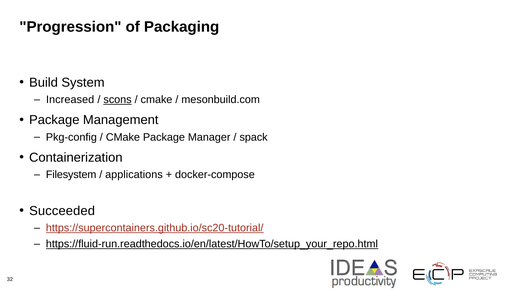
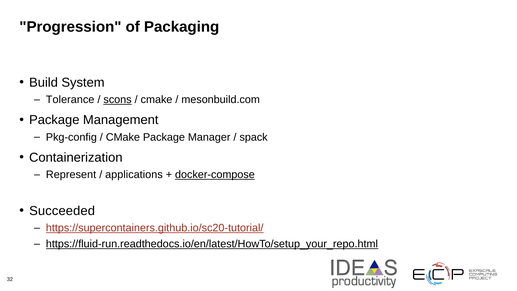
Increased: Increased -> Tolerance
Filesystem: Filesystem -> Represent
docker-compose underline: none -> present
